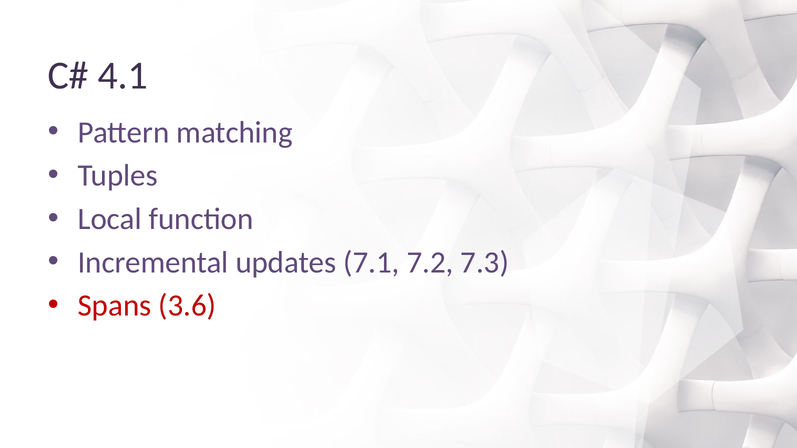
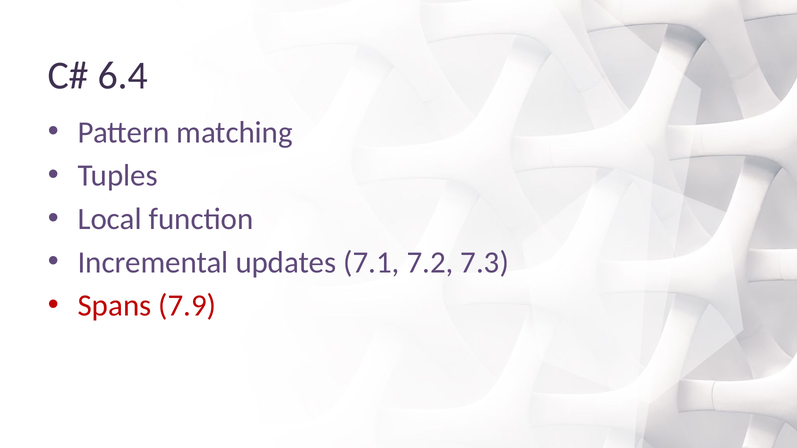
4.1: 4.1 -> 6.4
3.6: 3.6 -> 7.9
